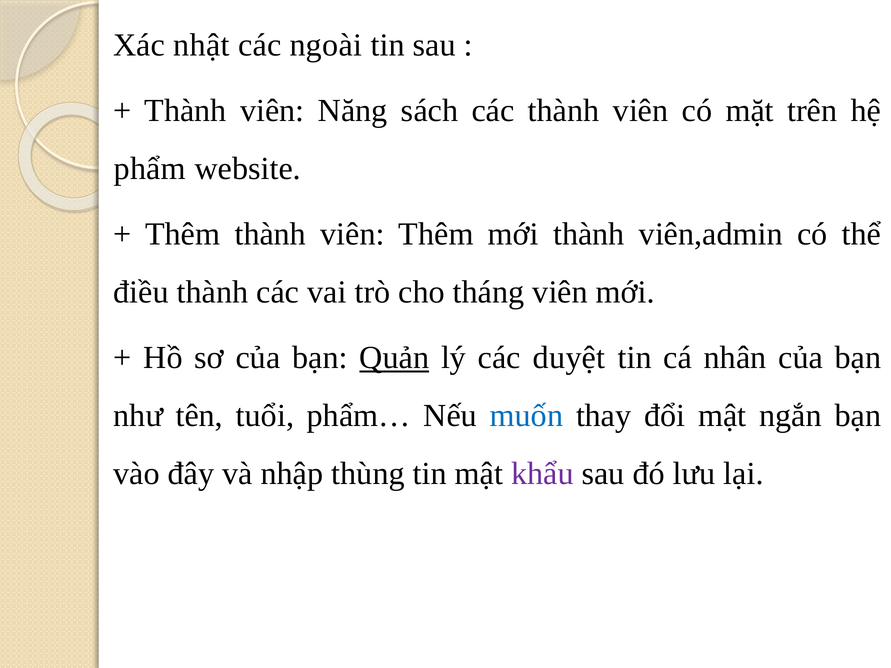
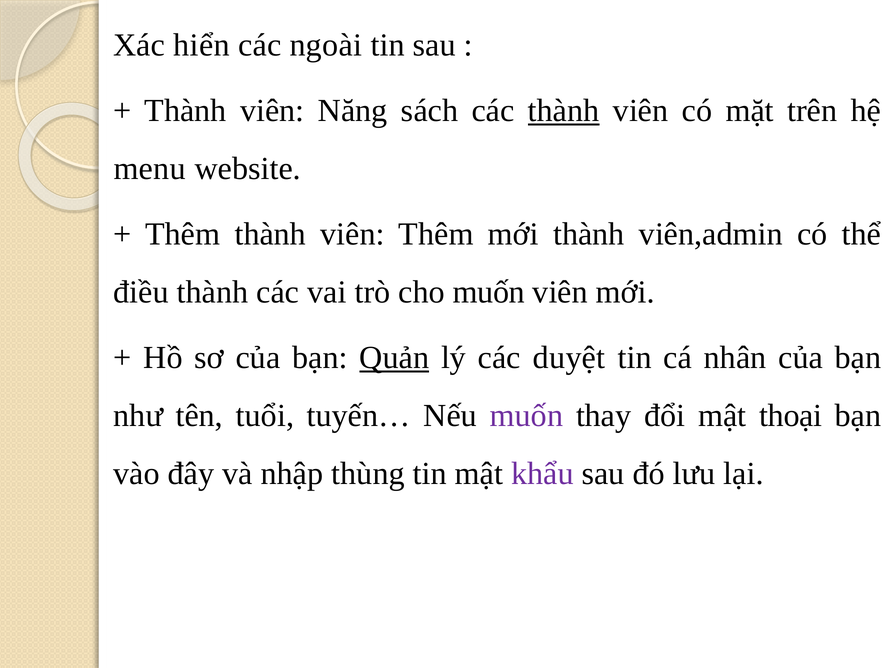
nhật: nhật -> hiển
thành at (564, 111) underline: none -> present
phẩm: phẩm -> menu
cho tháng: tháng -> muốn
phẩm…: phẩm… -> tuyến…
muốn at (526, 416) colour: blue -> purple
ngắn: ngắn -> thoại
